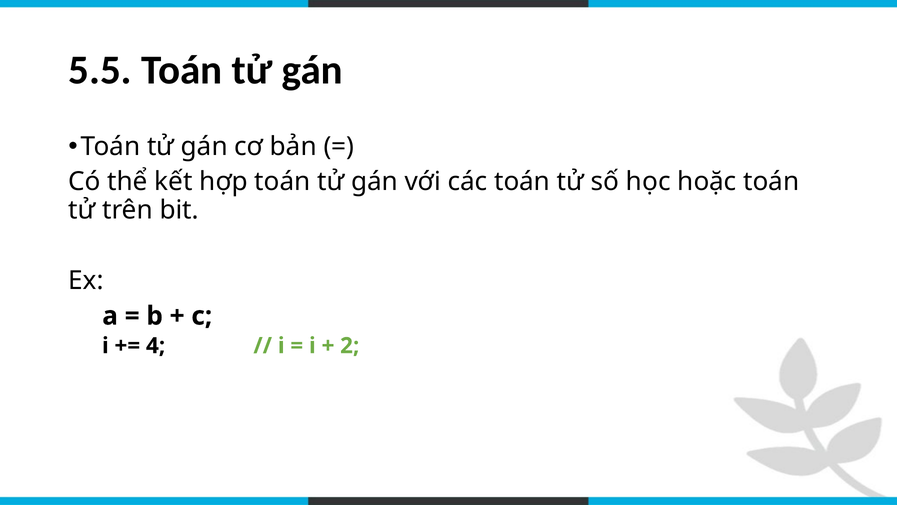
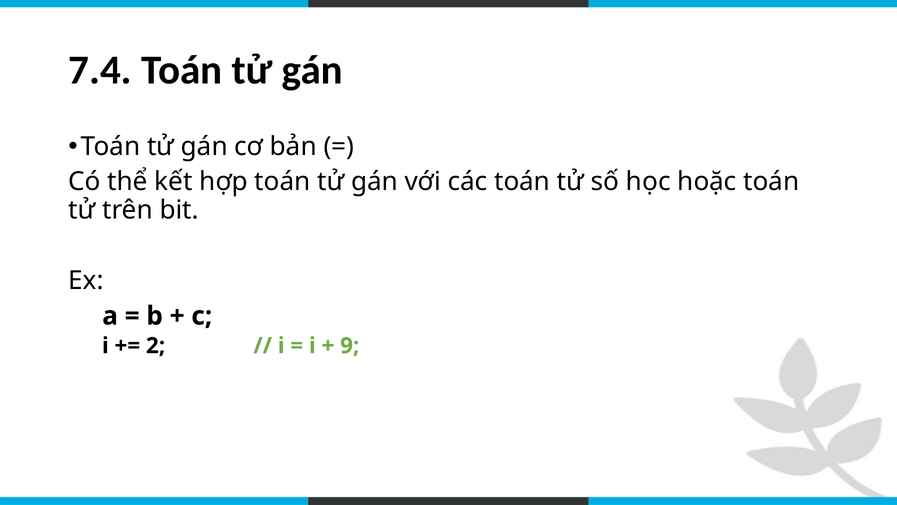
5.5: 5.5 -> 7.4
4: 4 -> 2
2: 2 -> 9
